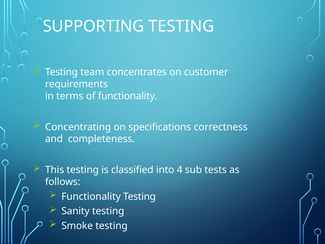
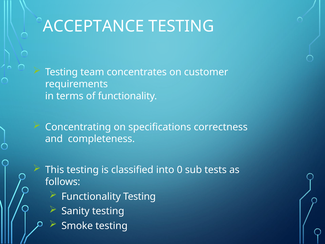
SUPPORTING: SUPPORTING -> ACCEPTANCE
4: 4 -> 0
